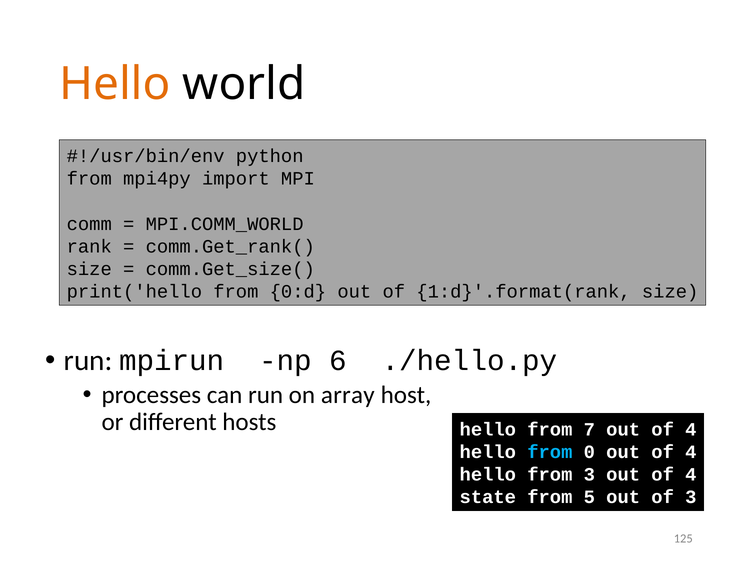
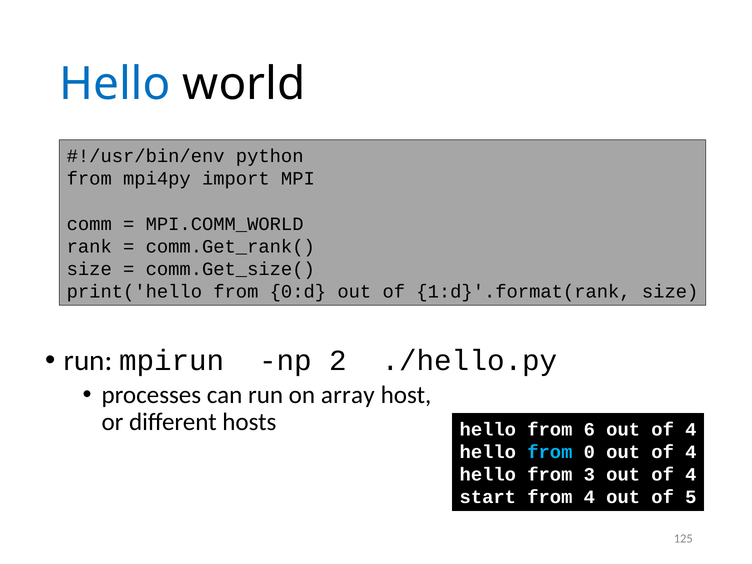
Hello at (115, 84) colour: orange -> blue
6: 6 -> 2
7: 7 -> 6
state: state -> start
from 5: 5 -> 4
of 3: 3 -> 5
